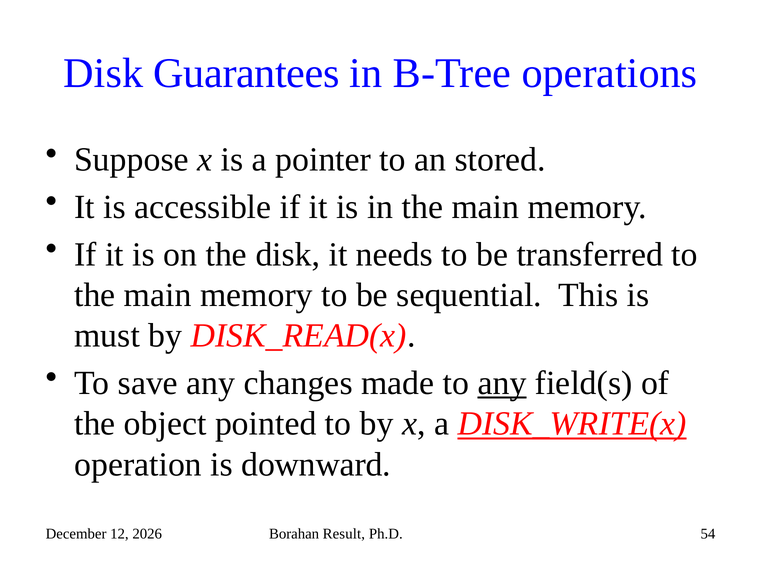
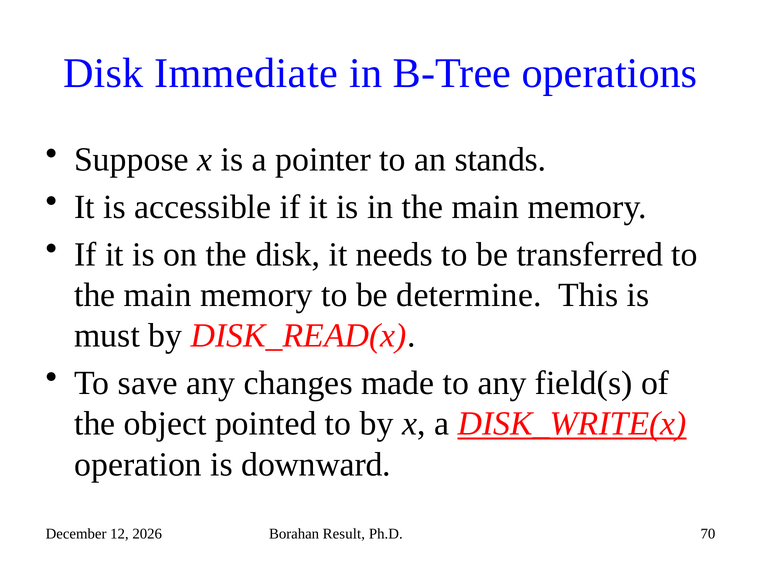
Guarantees: Guarantees -> Immediate
stored: stored -> stands
sequential: sequential -> determine
any at (502, 383) underline: present -> none
54: 54 -> 70
